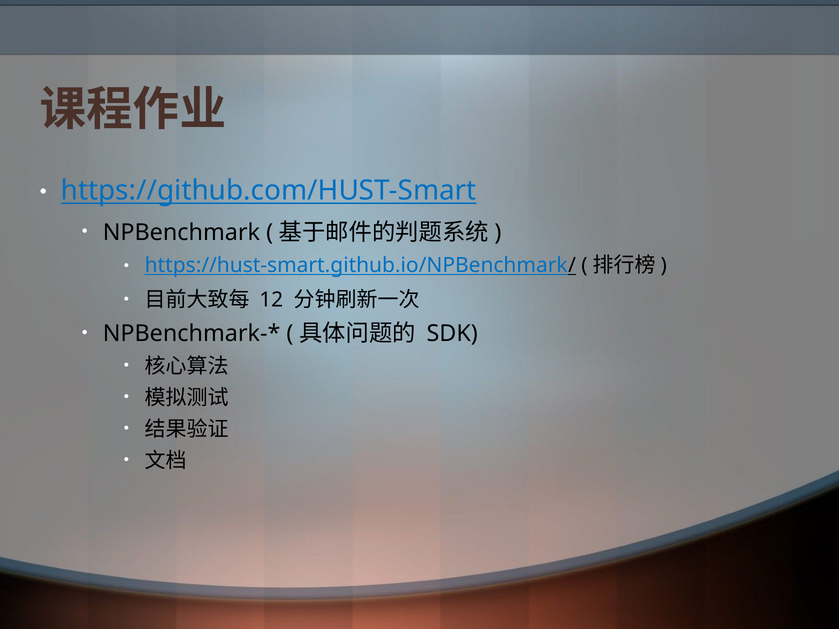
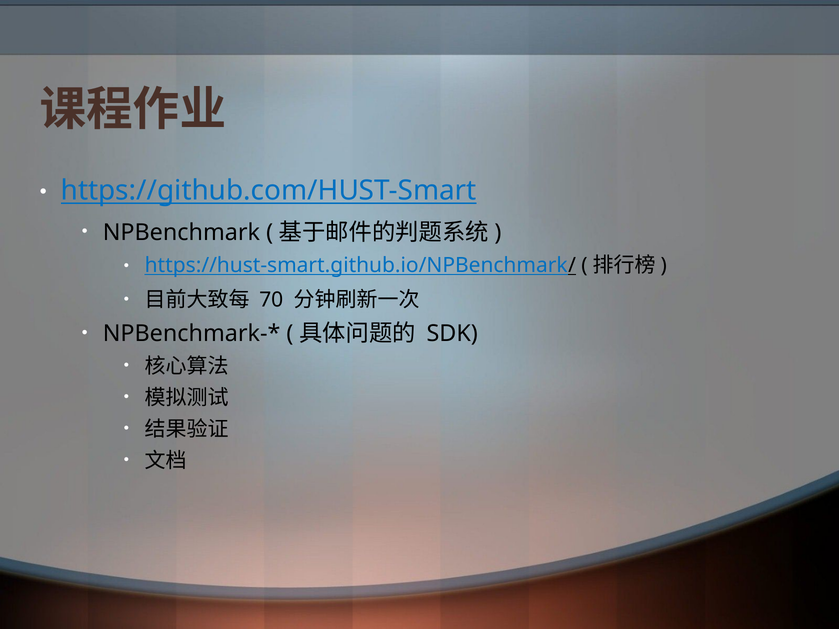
12: 12 -> 70
